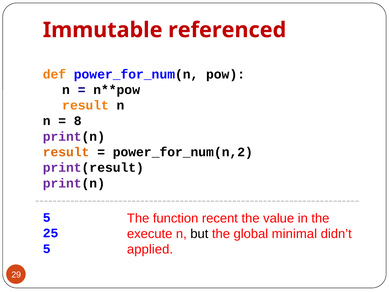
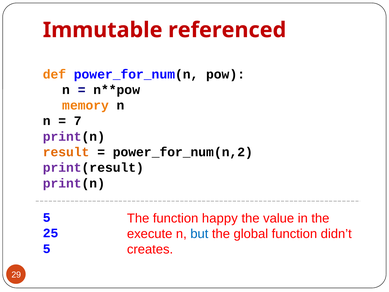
result at (86, 105): result -> memory
8: 8 -> 7
recent: recent -> happy
but colour: black -> blue
global minimal: minimal -> function
applied: applied -> creates
